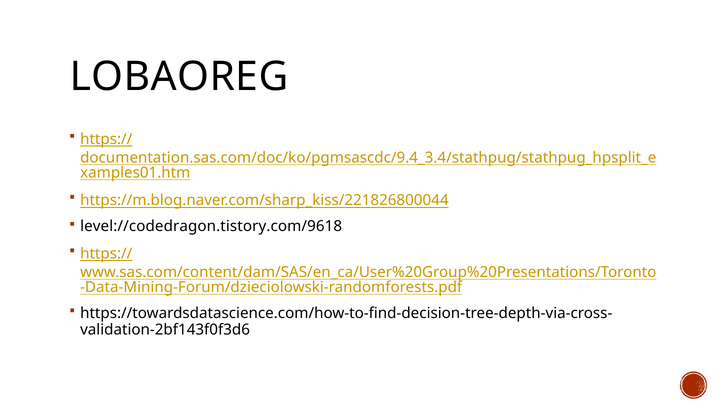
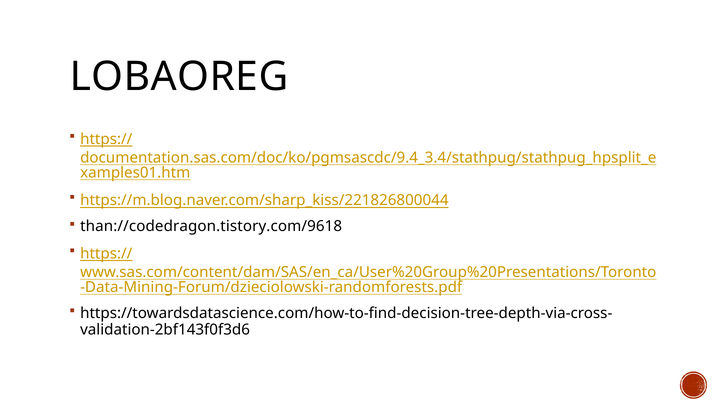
level://codedragon.tistory.com/9618: level://codedragon.tistory.com/9618 -> than://codedragon.tistory.com/9618
